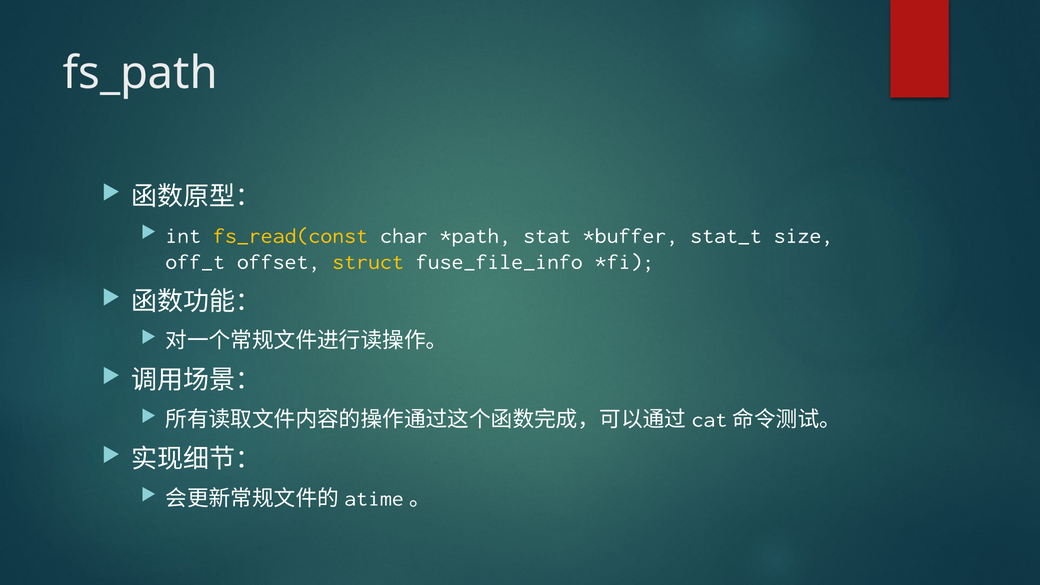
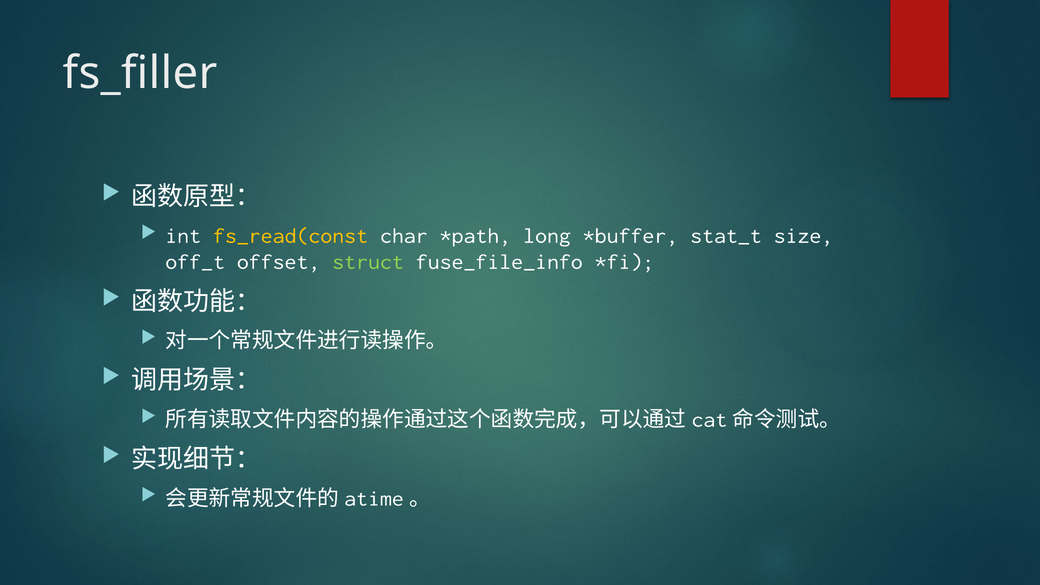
fs_path: fs_path -> fs_filler
stat: stat -> long
struct colour: yellow -> light green
